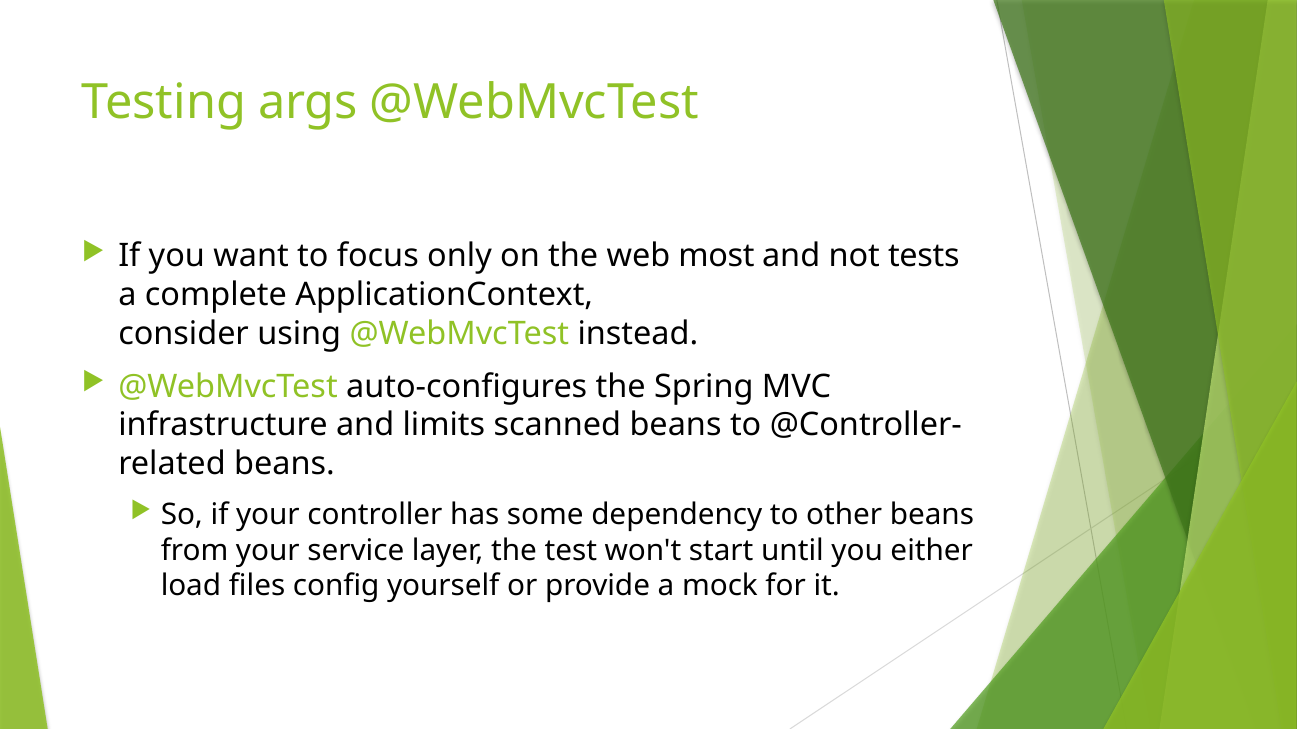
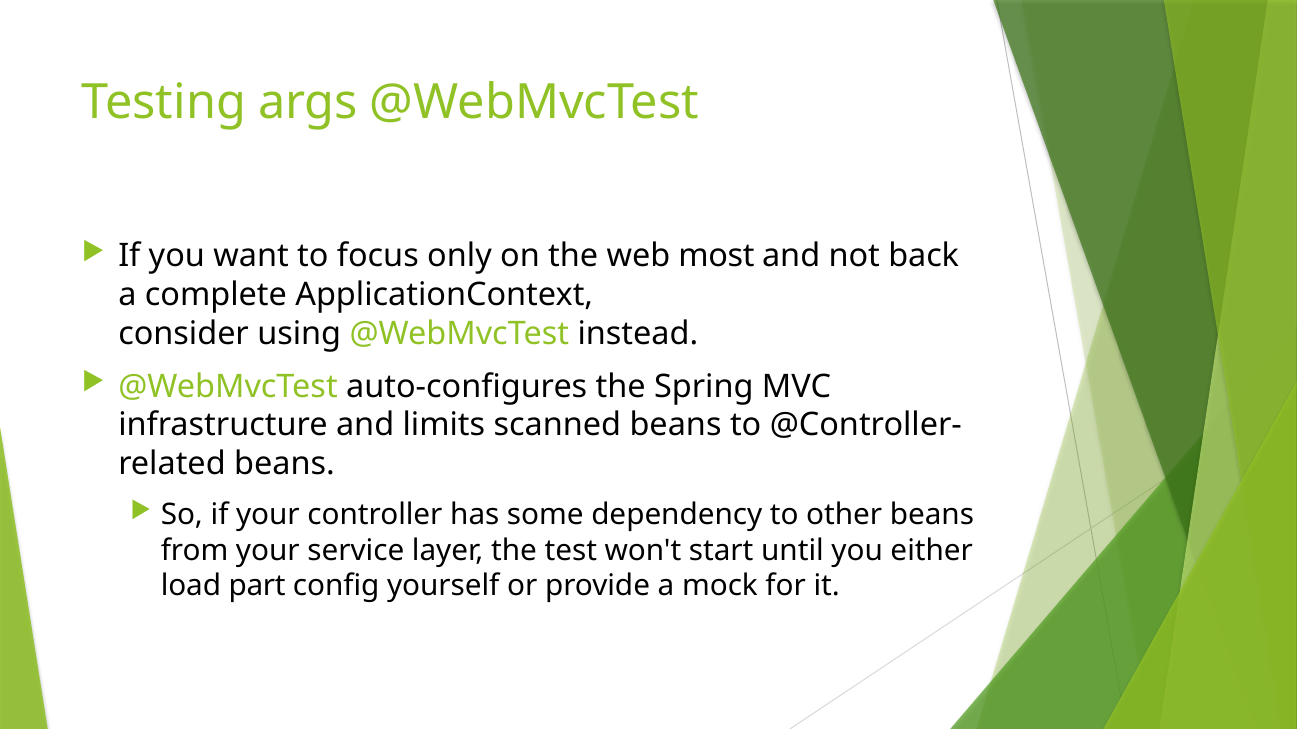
tests: tests -> back
files: files -> part
